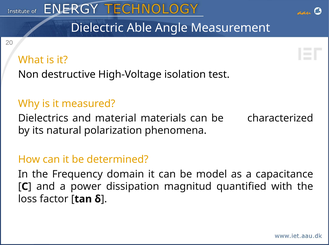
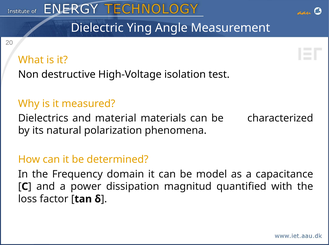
Able: Able -> Ying
